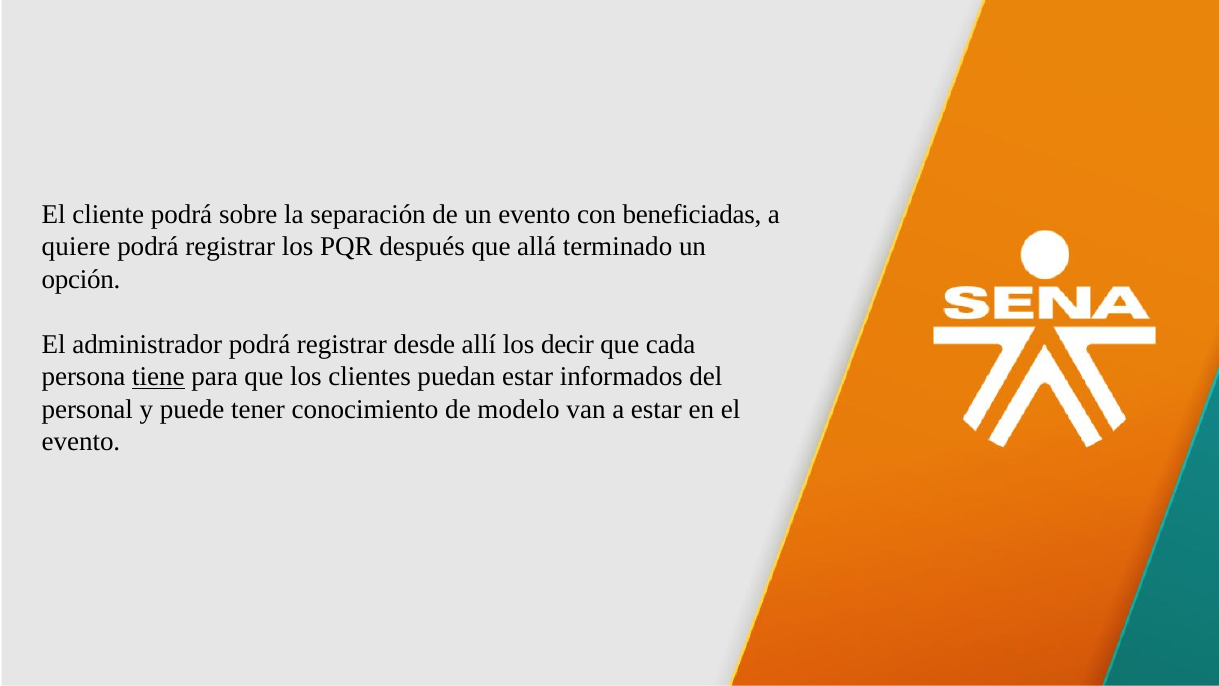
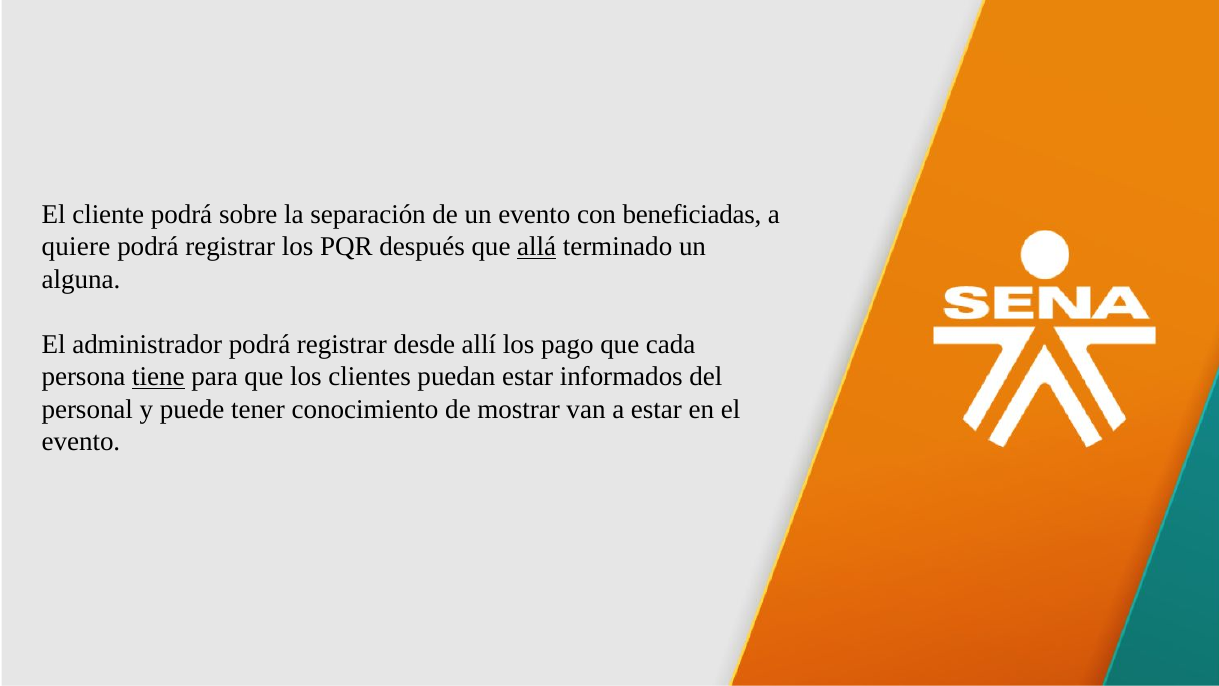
allá underline: none -> present
opción: opción -> alguna
decir: decir -> pago
modelo: modelo -> mostrar
